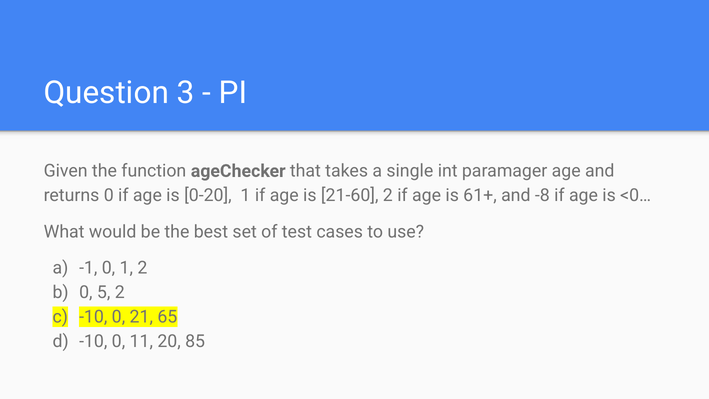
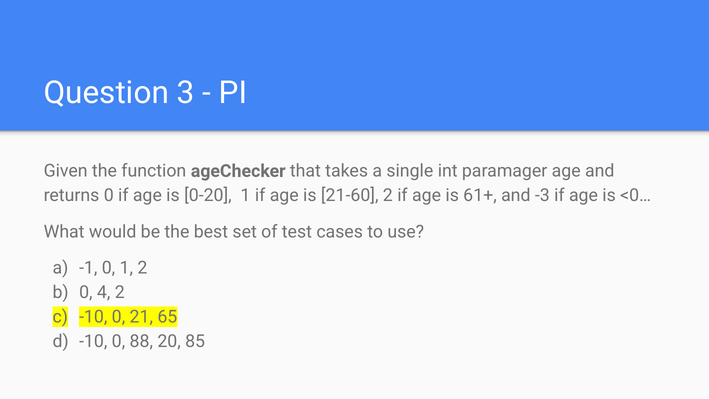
-8: -8 -> -3
5: 5 -> 4
11: 11 -> 88
